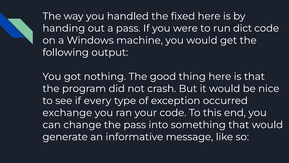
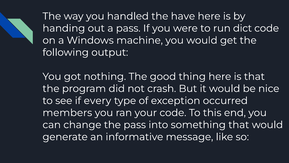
fixed: fixed -> have
exchange: exchange -> members
